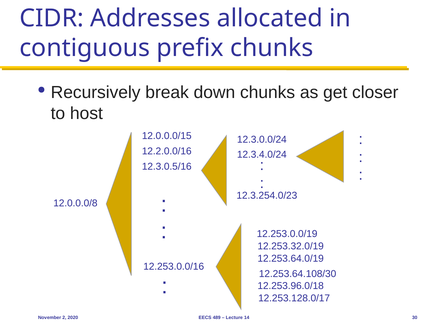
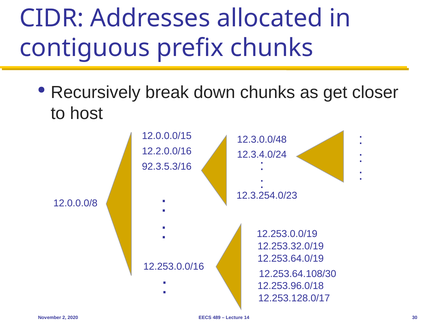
12.3.0.0/24: 12.3.0.0/24 -> 12.3.0.0/48
12.3.0.5/16: 12.3.0.5/16 -> 92.3.5.3/16
